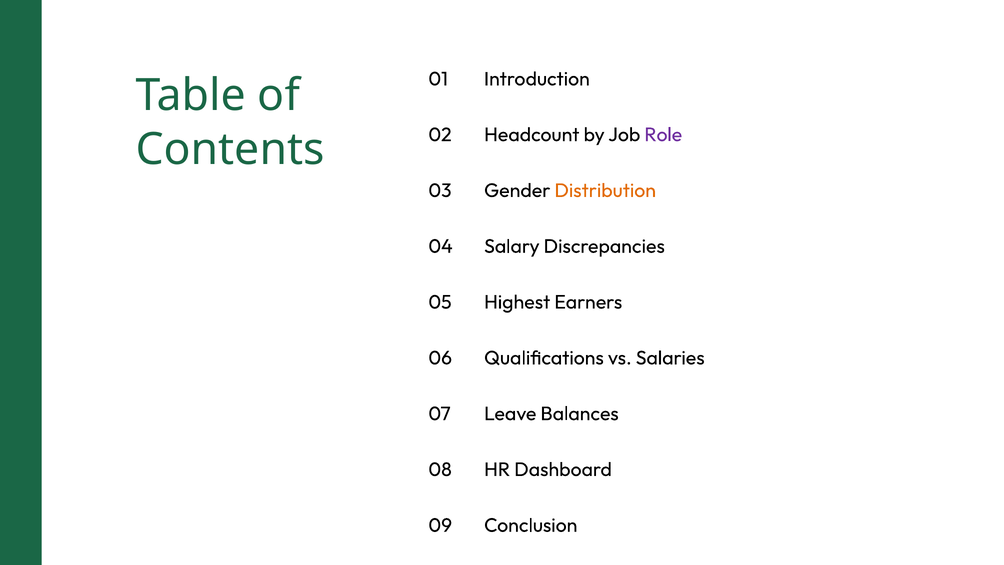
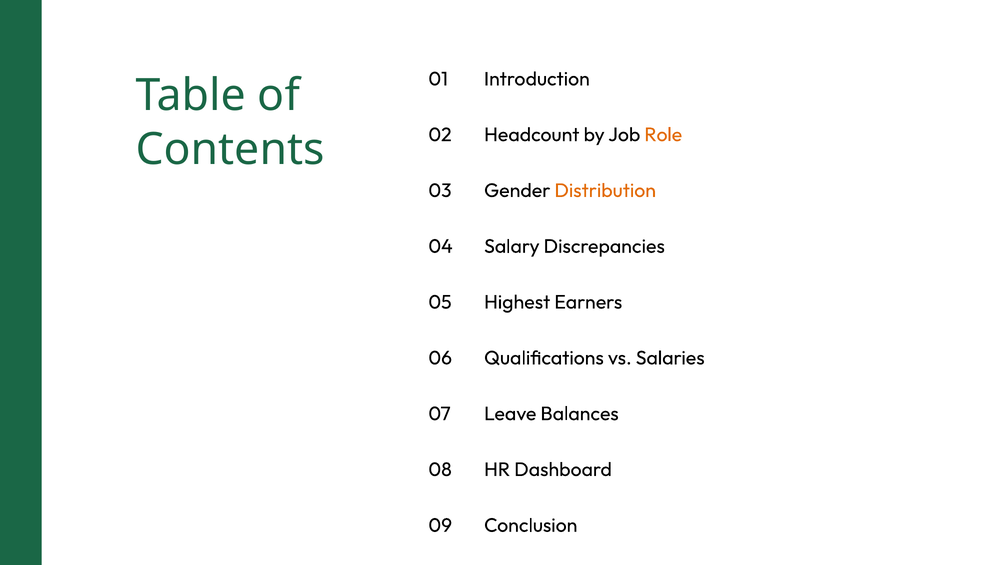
Role colour: purple -> orange
